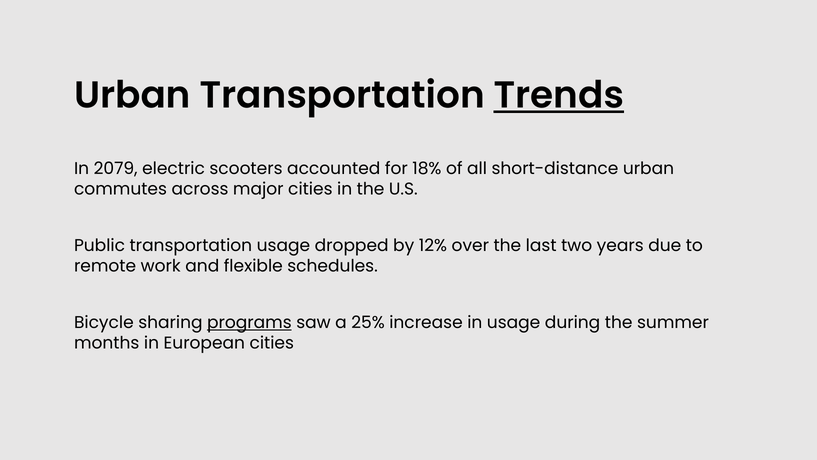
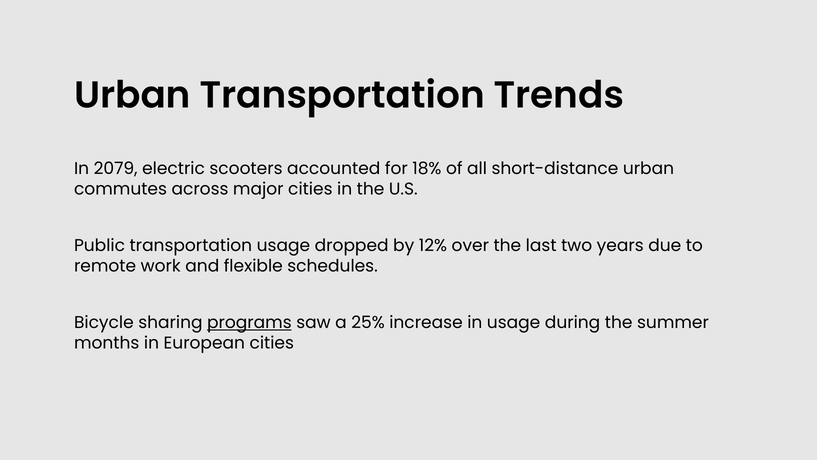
Trends underline: present -> none
